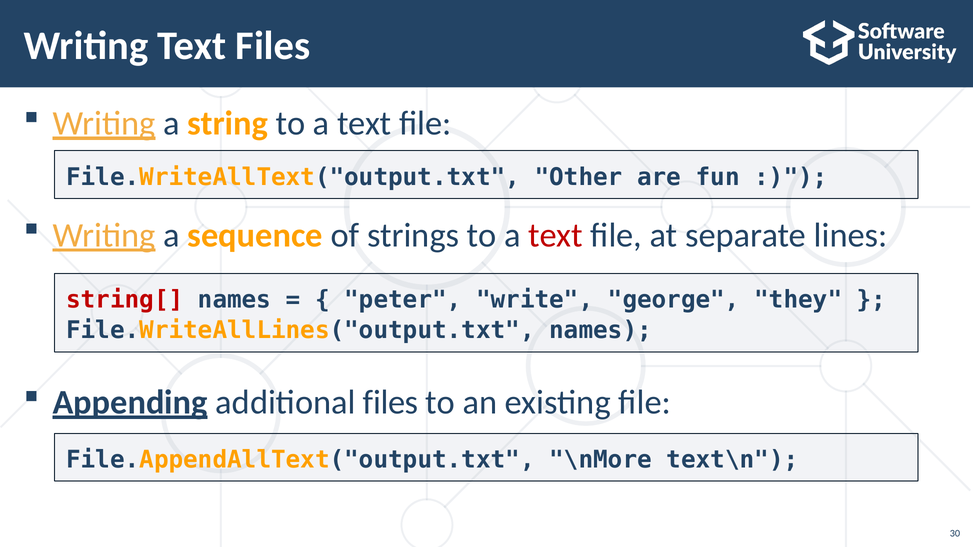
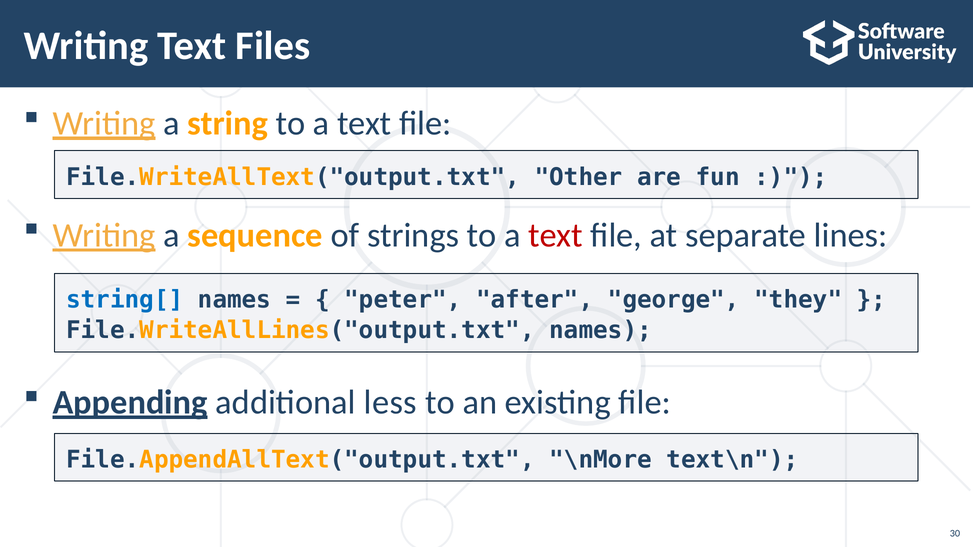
string[ colour: red -> blue
write: write -> after
additional files: files -> less
